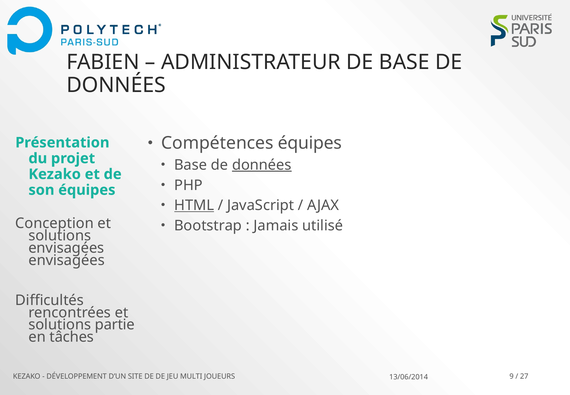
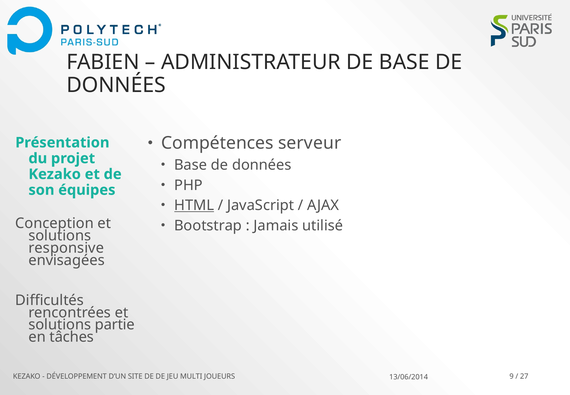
Compétences équipes: équipes -> serveur
données at (262, 165) underline: present -> none
envisagées at (66, 248): envisagées -> responsive
